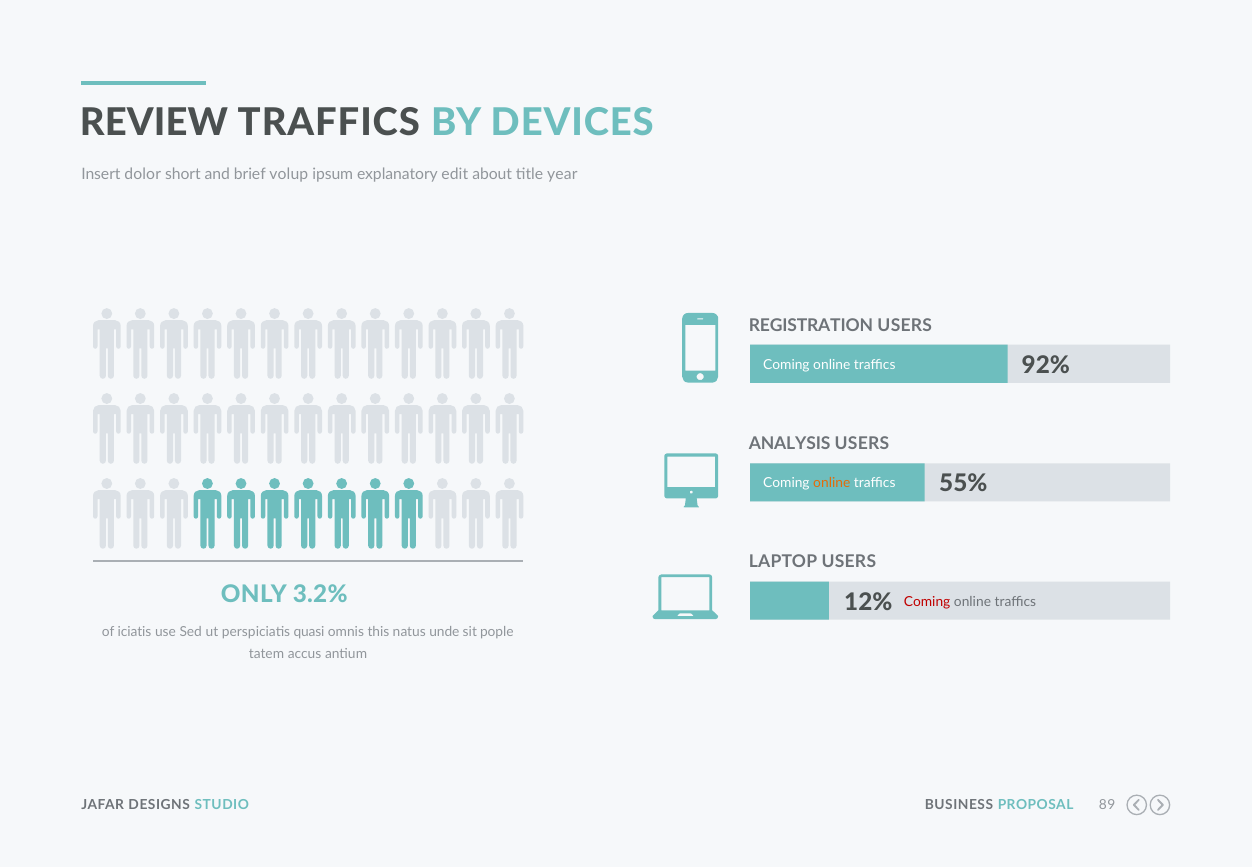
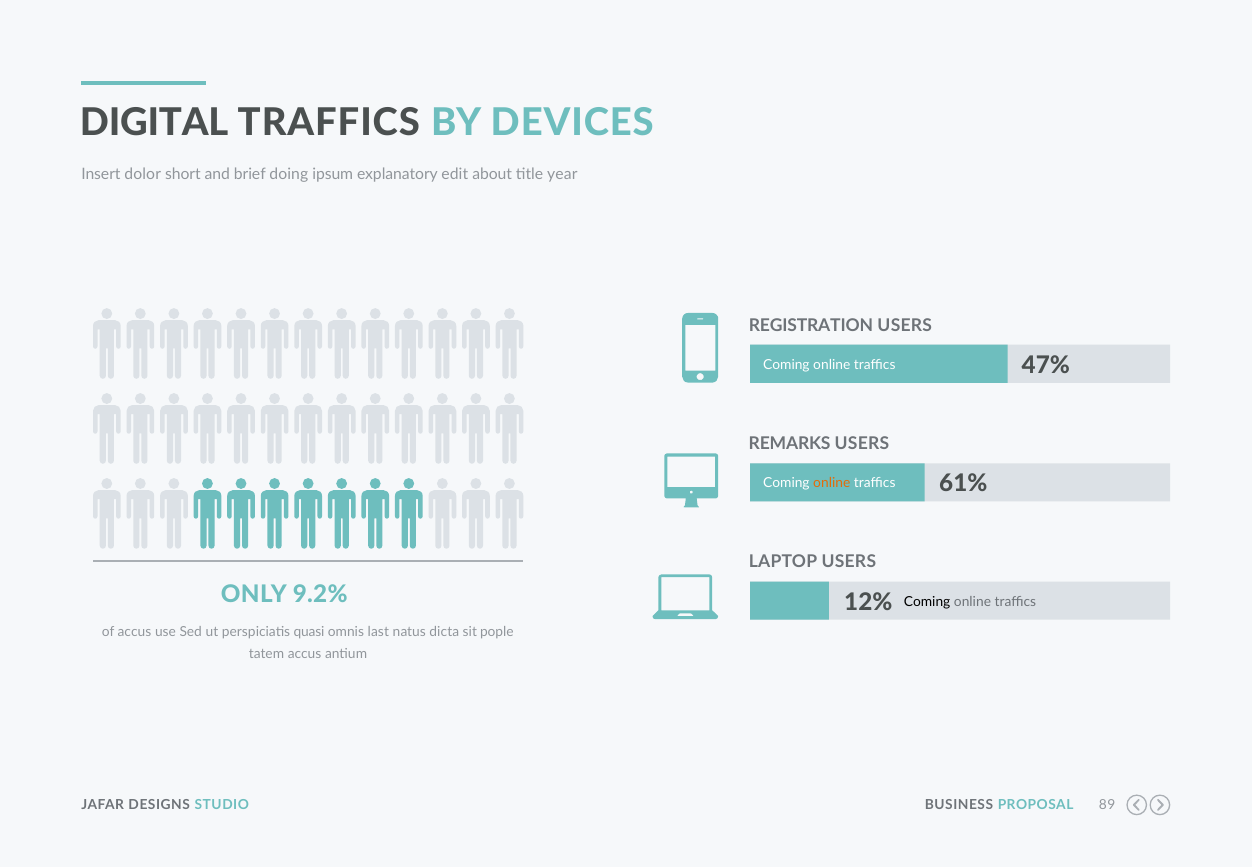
REVIEW: REVIEW -> DIGITAL
volup: volup -> doing
92%: 92% -> 47%
ANALYSIS: ANALYSIS -> REMARKS
55%: 55% -> 61%
3.2%: 3.2% -> 9.2%
Coming at (927, 601) colour: red -> black
of iciatis: iciatis -> accus
this: this -> last
unde: unde -> dicta
